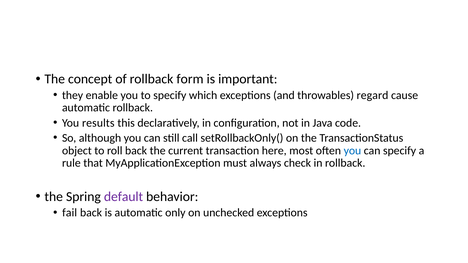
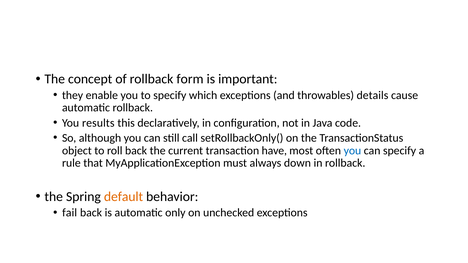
regard: regard -> details
here: here -> have
check: check -> down
default colour: purple -> orange
